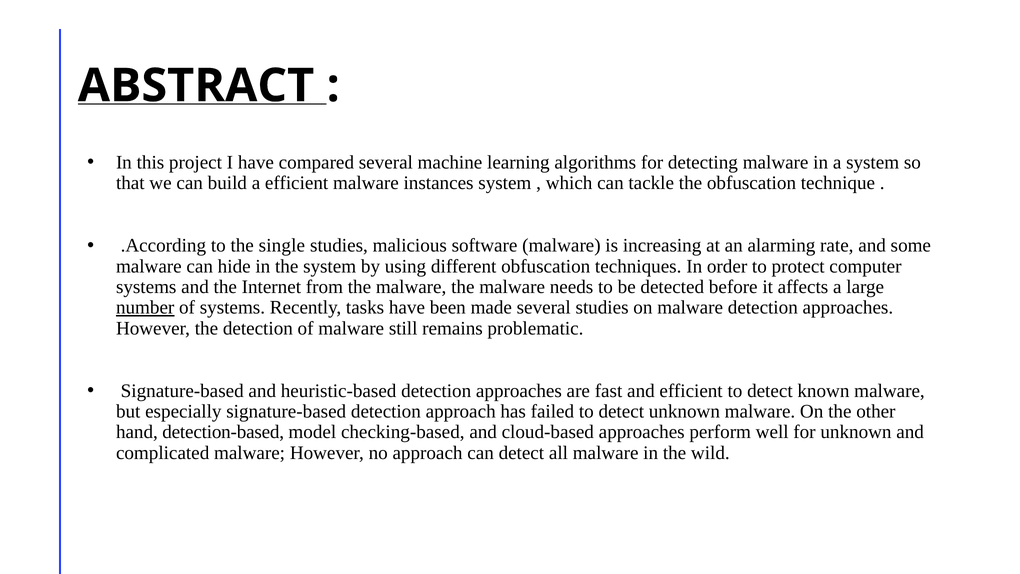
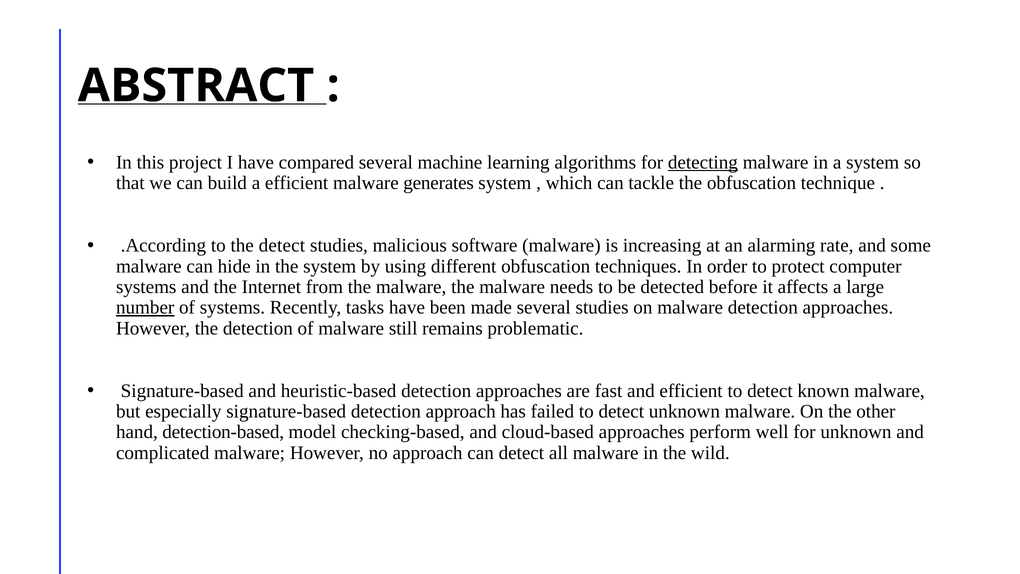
detecting underline: none -> present
instances: instances -> generates
the single: single -> detect
